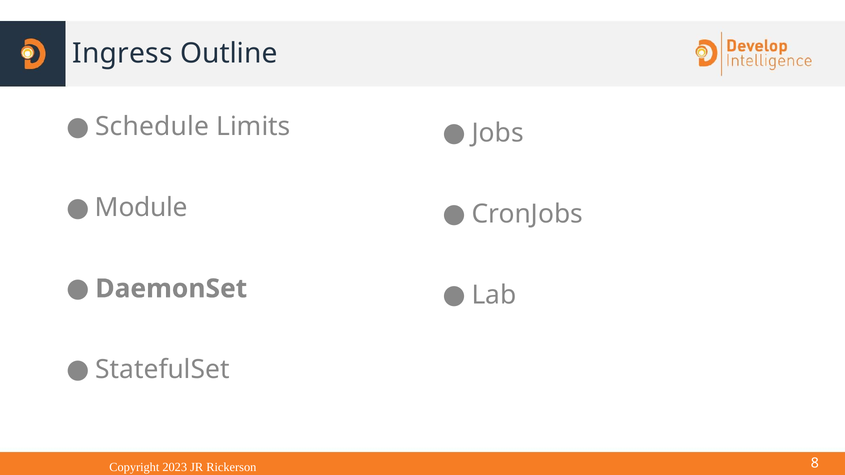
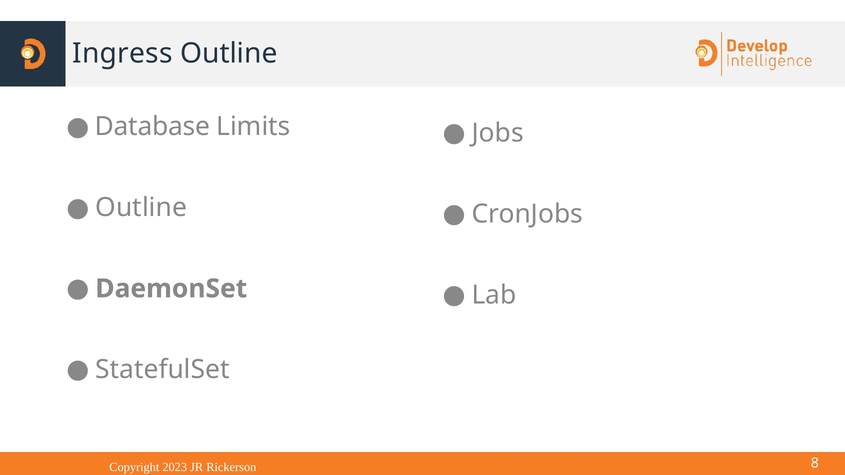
Schedule: Schedule -> Database
Module at (141, 208): Module -> Outline
